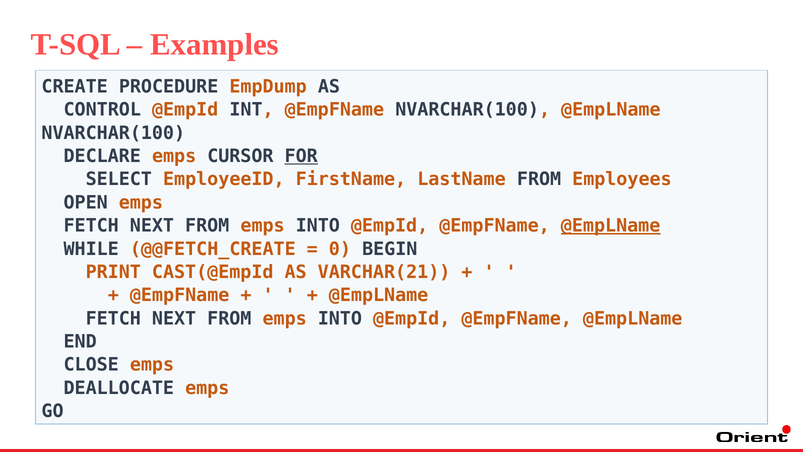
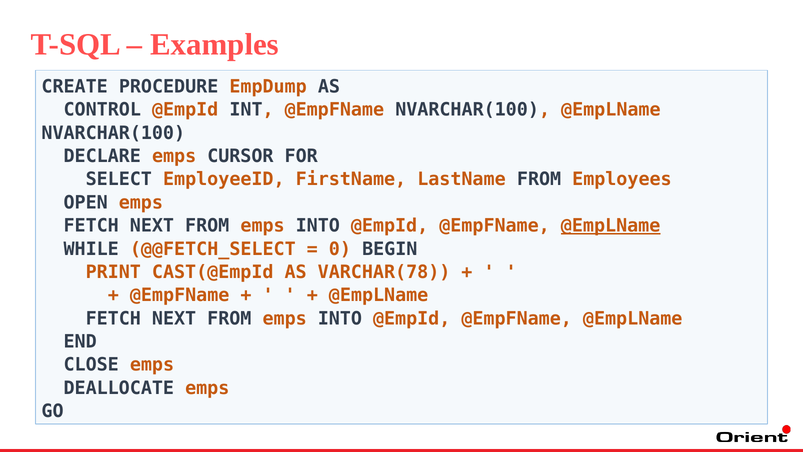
FOR underline: present -> none
@@FETCH_CREATE: @@FETCH_CREATE -> @@FETCH_SELECT
VARCHAR(21: VARCHAR(21 -> VARCHAR(78
